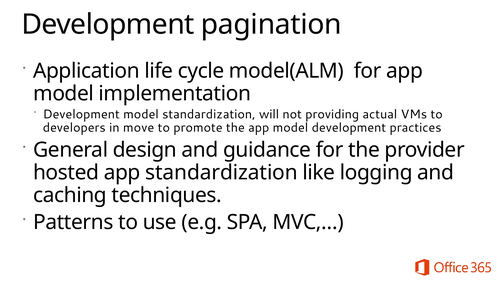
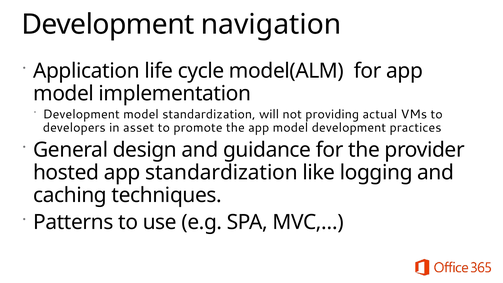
pagination: pagination -> navigation
move: move -> asset
